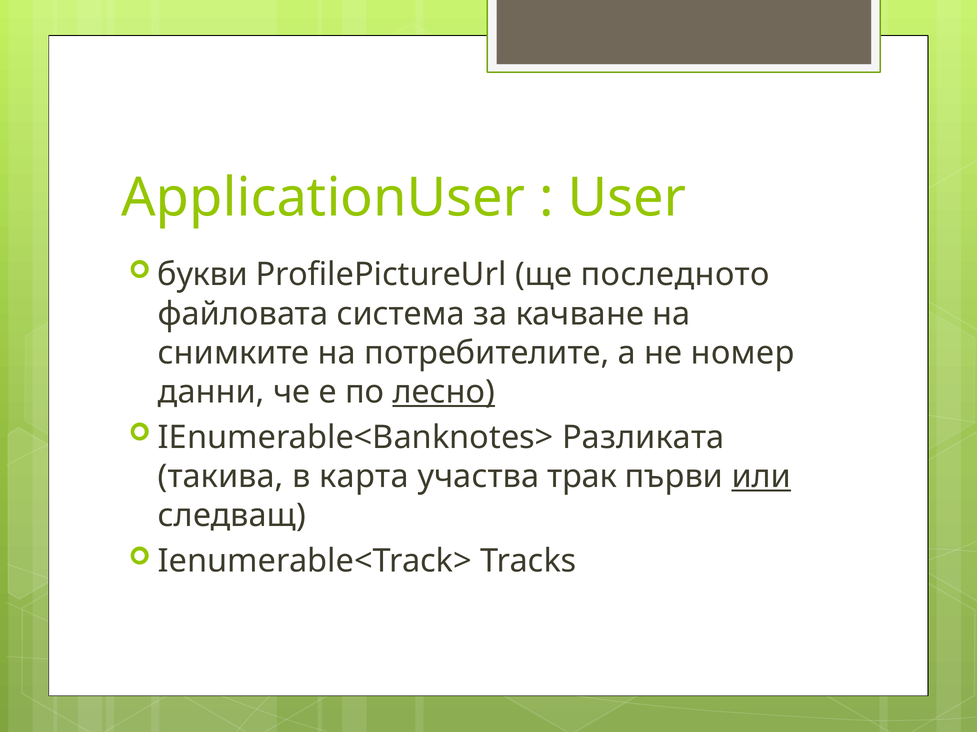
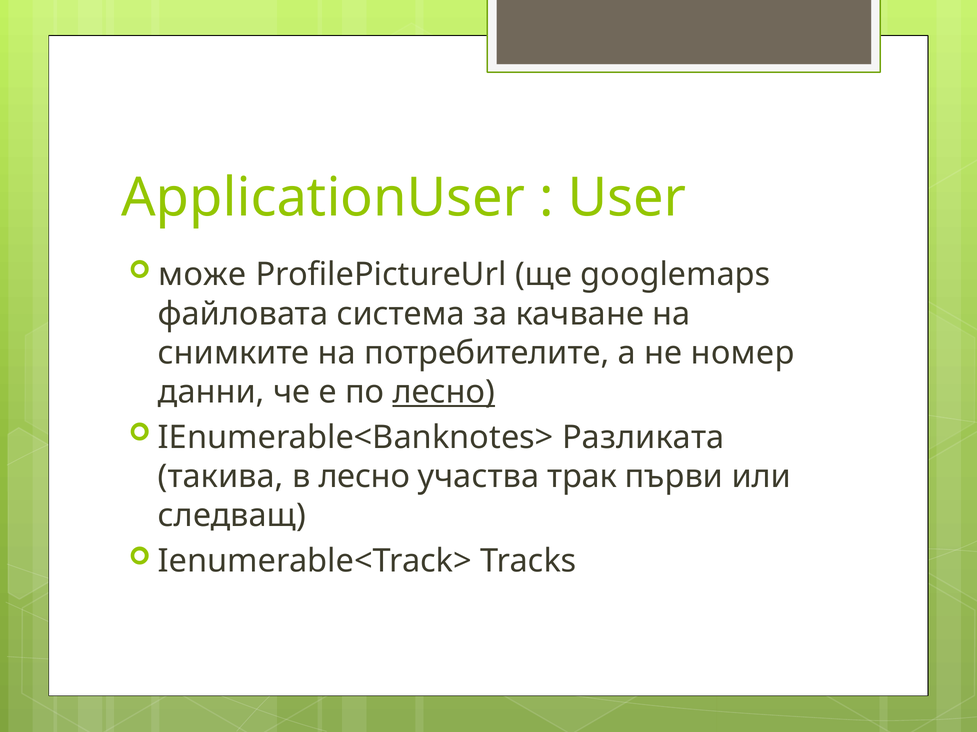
букви: букви -> може
последното: последното -> googlemaps
в карта: карта -> лесно
или underline: present -> none
